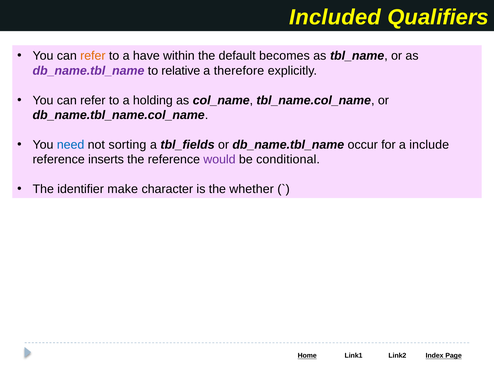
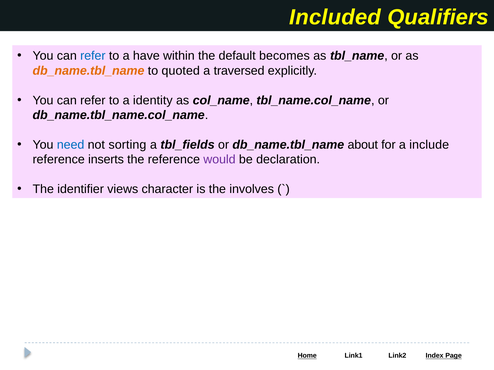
refer at (93, 56) colour: orange -> blue
db_name.tbl_name at (89, 71) colour: purple -> orange
relative: relative -> quoted
therefore: therefore -> traversed
holding: holding -> identity
occur: occur -> about
conditional: conditional -> declaration
make: make -> views
whether: whether -> involves
